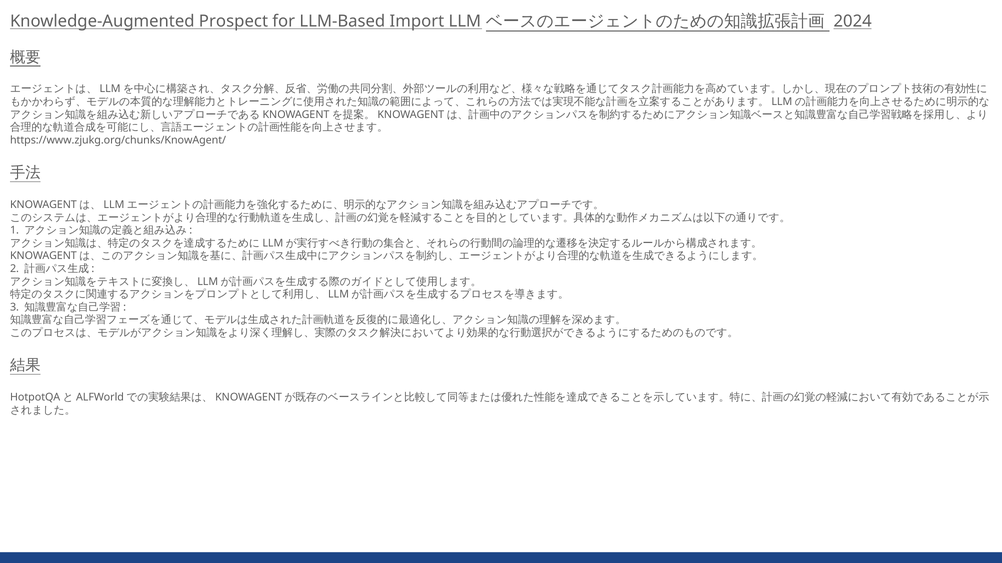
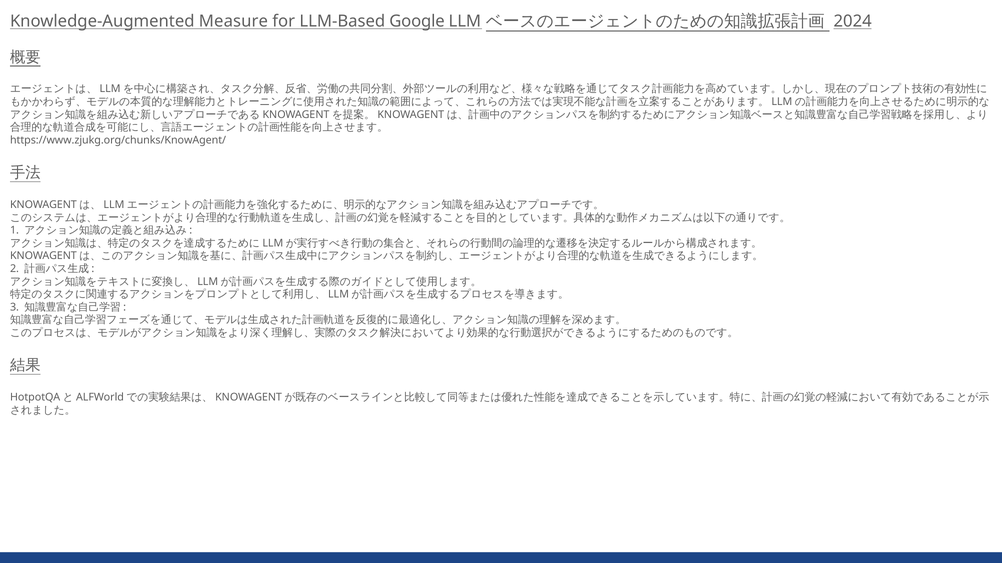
Prospect: Prospect -> Measure
Import: Import -> Google
